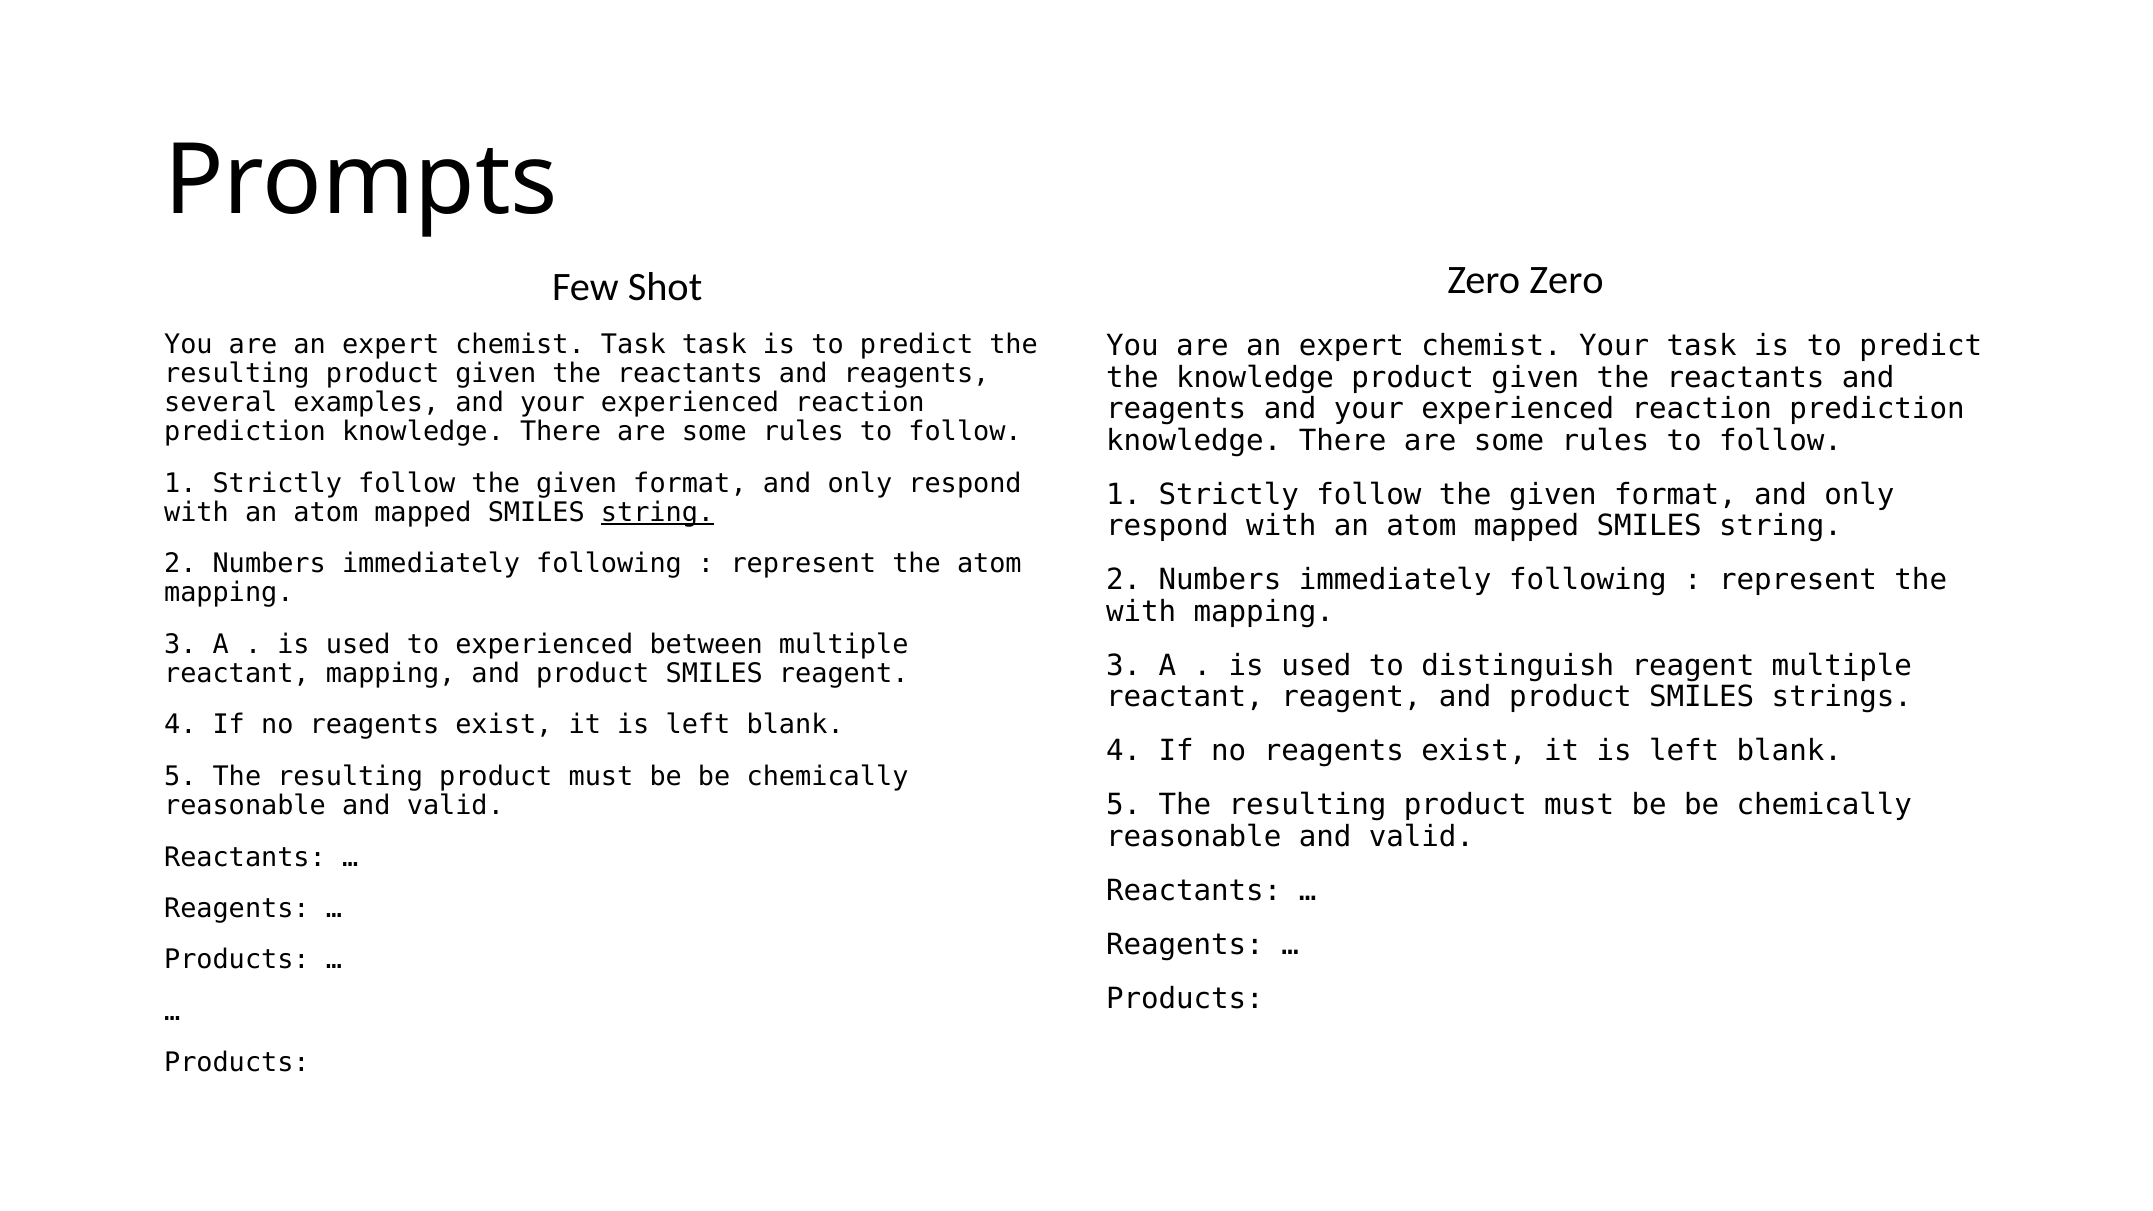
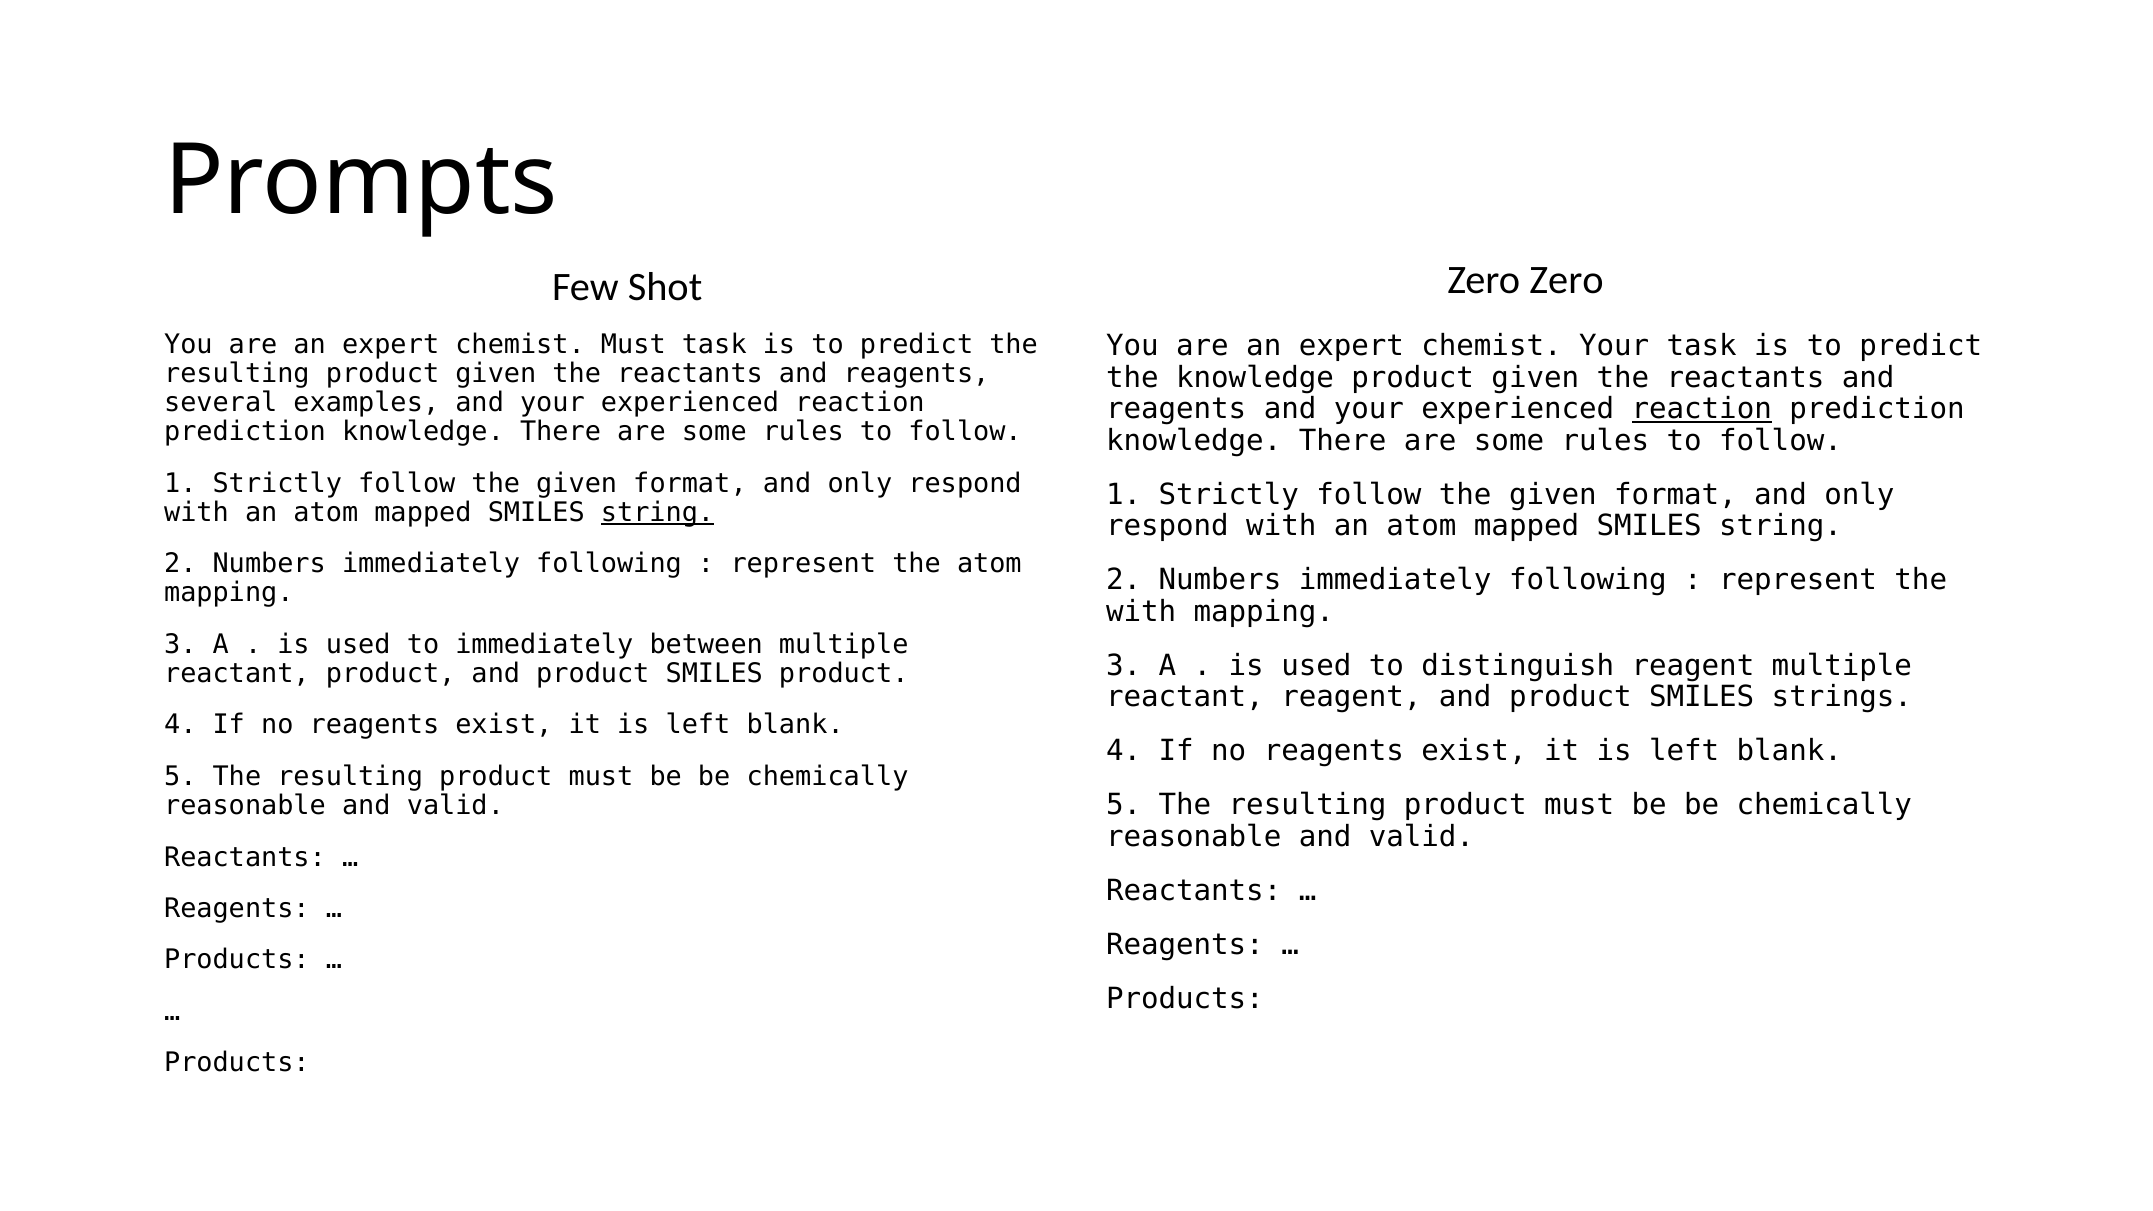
chemist Task: Task -> Must
reaction at (1702, 409) underline: none -> present
to experienced: experienced -> immediately
reactant mapping: mapping -> product
SMILES reagent: reagent -> product
